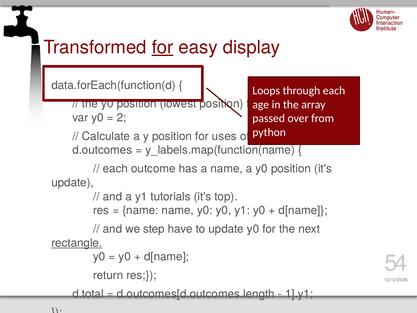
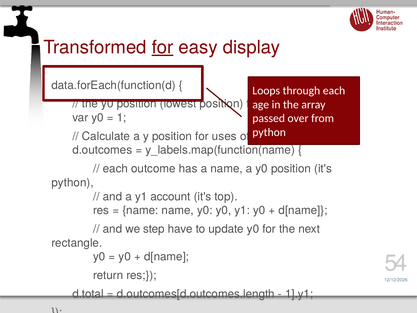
2: 2 -> 1
update at (73, 182): update -> python
tutorials: tutorials -> account
rectangle underline: present -> none
